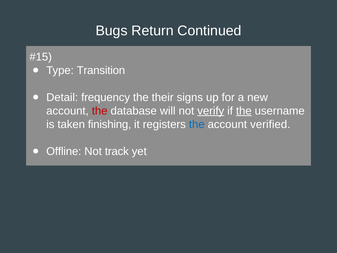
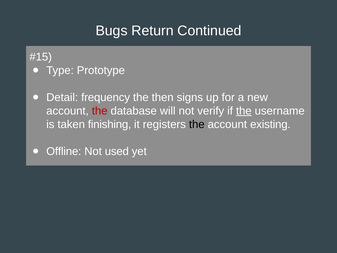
Transition: Transition -> Prototype
their: their -> then
verify underline: present -> none
the at (197, 124) colour: blue -> black
verified: verified -> existing
track: track -> used
